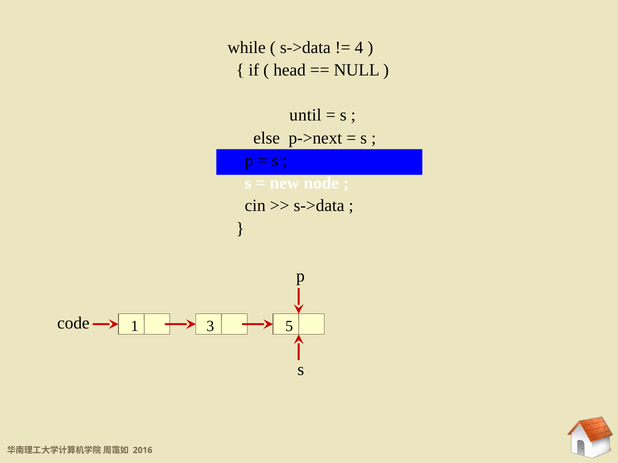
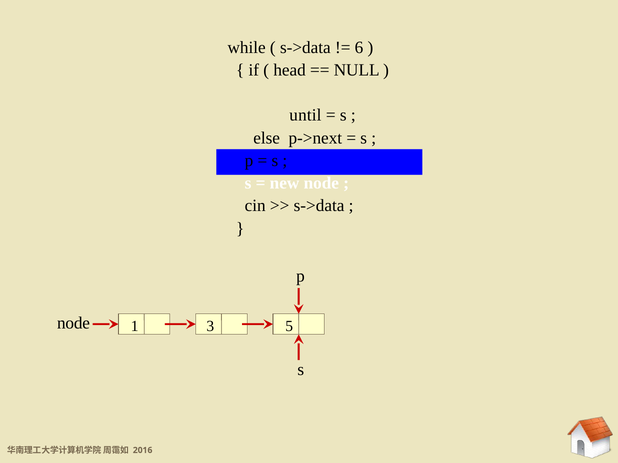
4: 4 -> 6
code at (73, 324): code -> node
